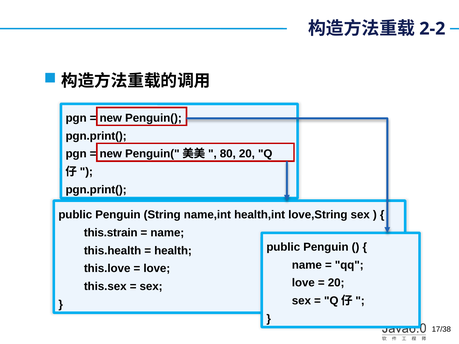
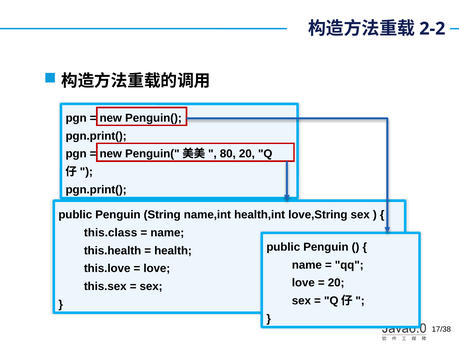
this.strain: this.strain -> this.class
